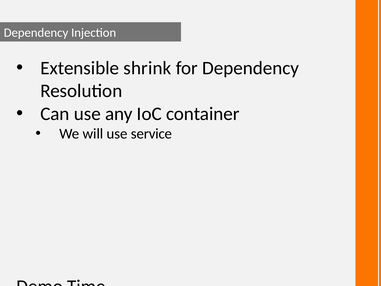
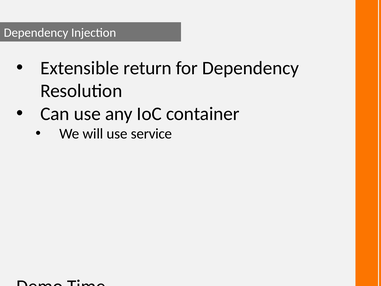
shrink: shrink -> return
